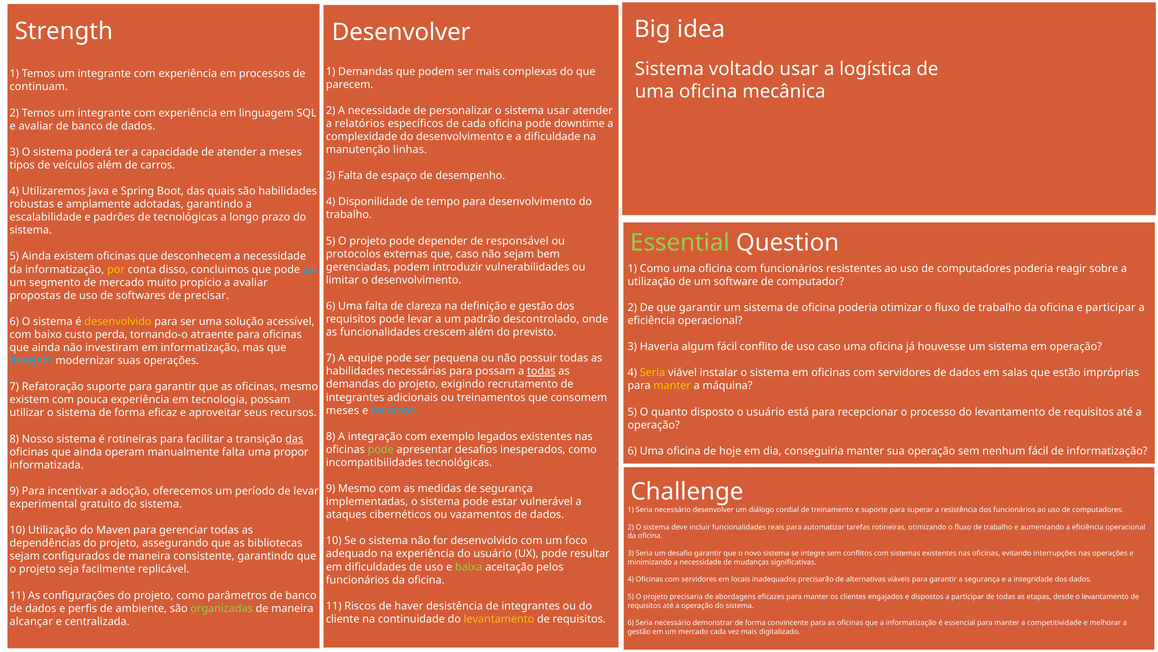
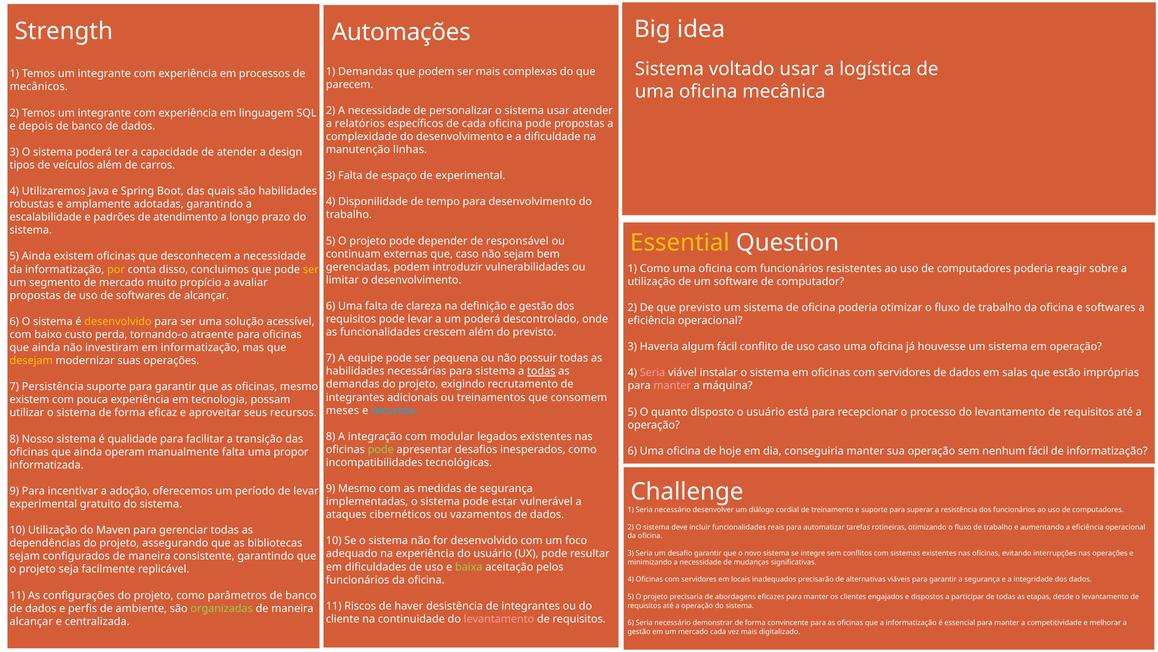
Strength Desenvolver: Desenvolver -> Automações
continuam: continuam -> mecânicos
pode downtime: downtime -> propostas
e avaliar: avaliar -> depois
a meses: meses -> design
de desempenho: desempenho -> experimental
de tecnológicas: tecnológicas -> atendimento
Essential colour: light green -> yellow
protocolos: protocolos -> continuam
ser at (311, 269) colour: light blue -> yellow
de precisar: precisar -> alcançar
que garantir: garantir -> previsto
e participar: participar -> softwares
um padrão: padrão -> poderá
desejam colour: light blue -> yellow
para possam: possam -> sistema
Seria at (652, 372) colour: yellow -> pink
manter at (672, 386) colour: yellow -> pink
Refatoração: Refatoração -> Persistência
exemplo: exemplo -> modular
é rotineiras: rotineiras -> qualidade
das at (294, 439) underline: present -> none
levantamento at (499, 619) colour: yellow -> pink
